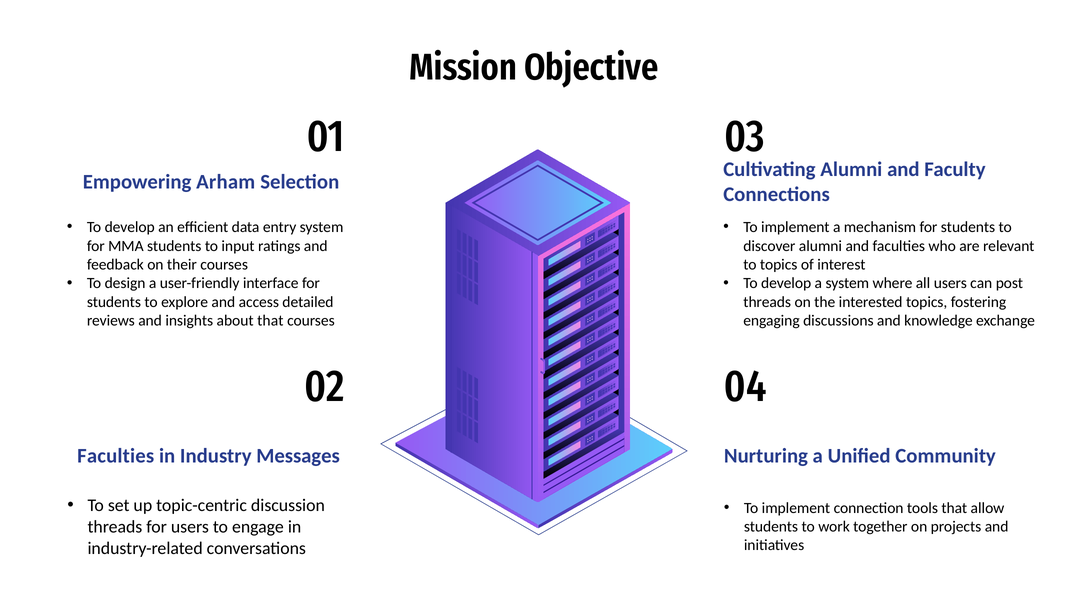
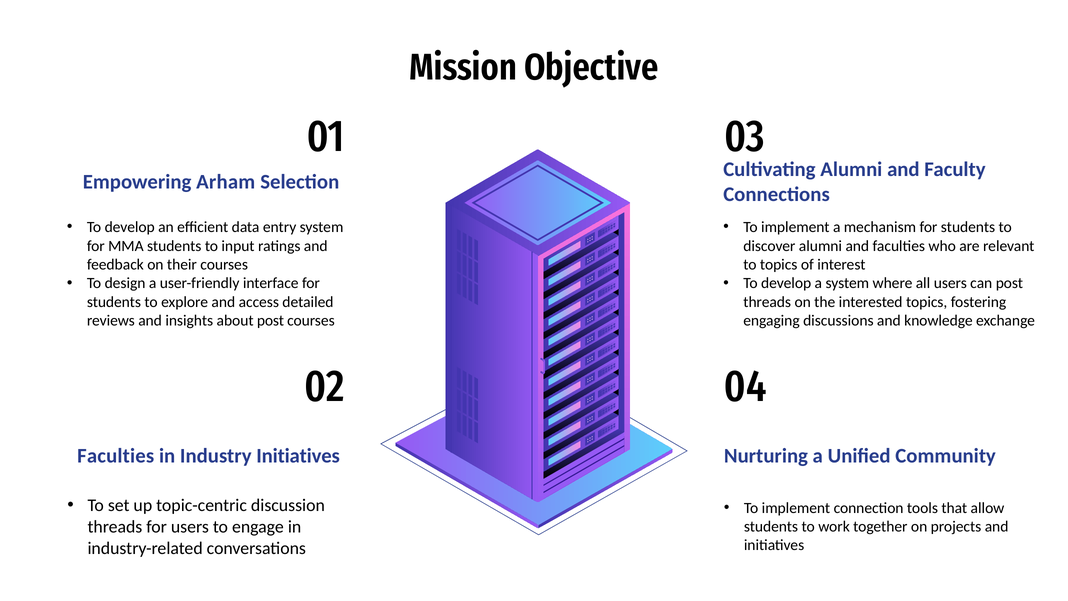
about that: that -> post
Industry Messages: Messages -> Initiatives
